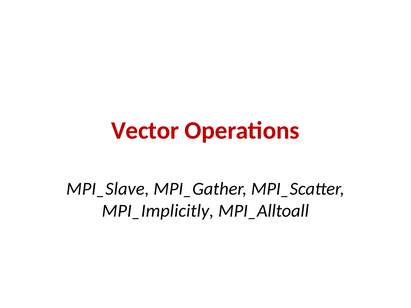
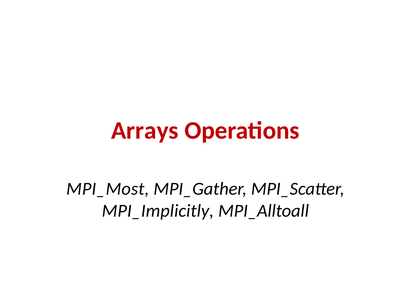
Vector: Vector -> Arrays
MPI_Slave: MPI_Slave -> MPI_Most
